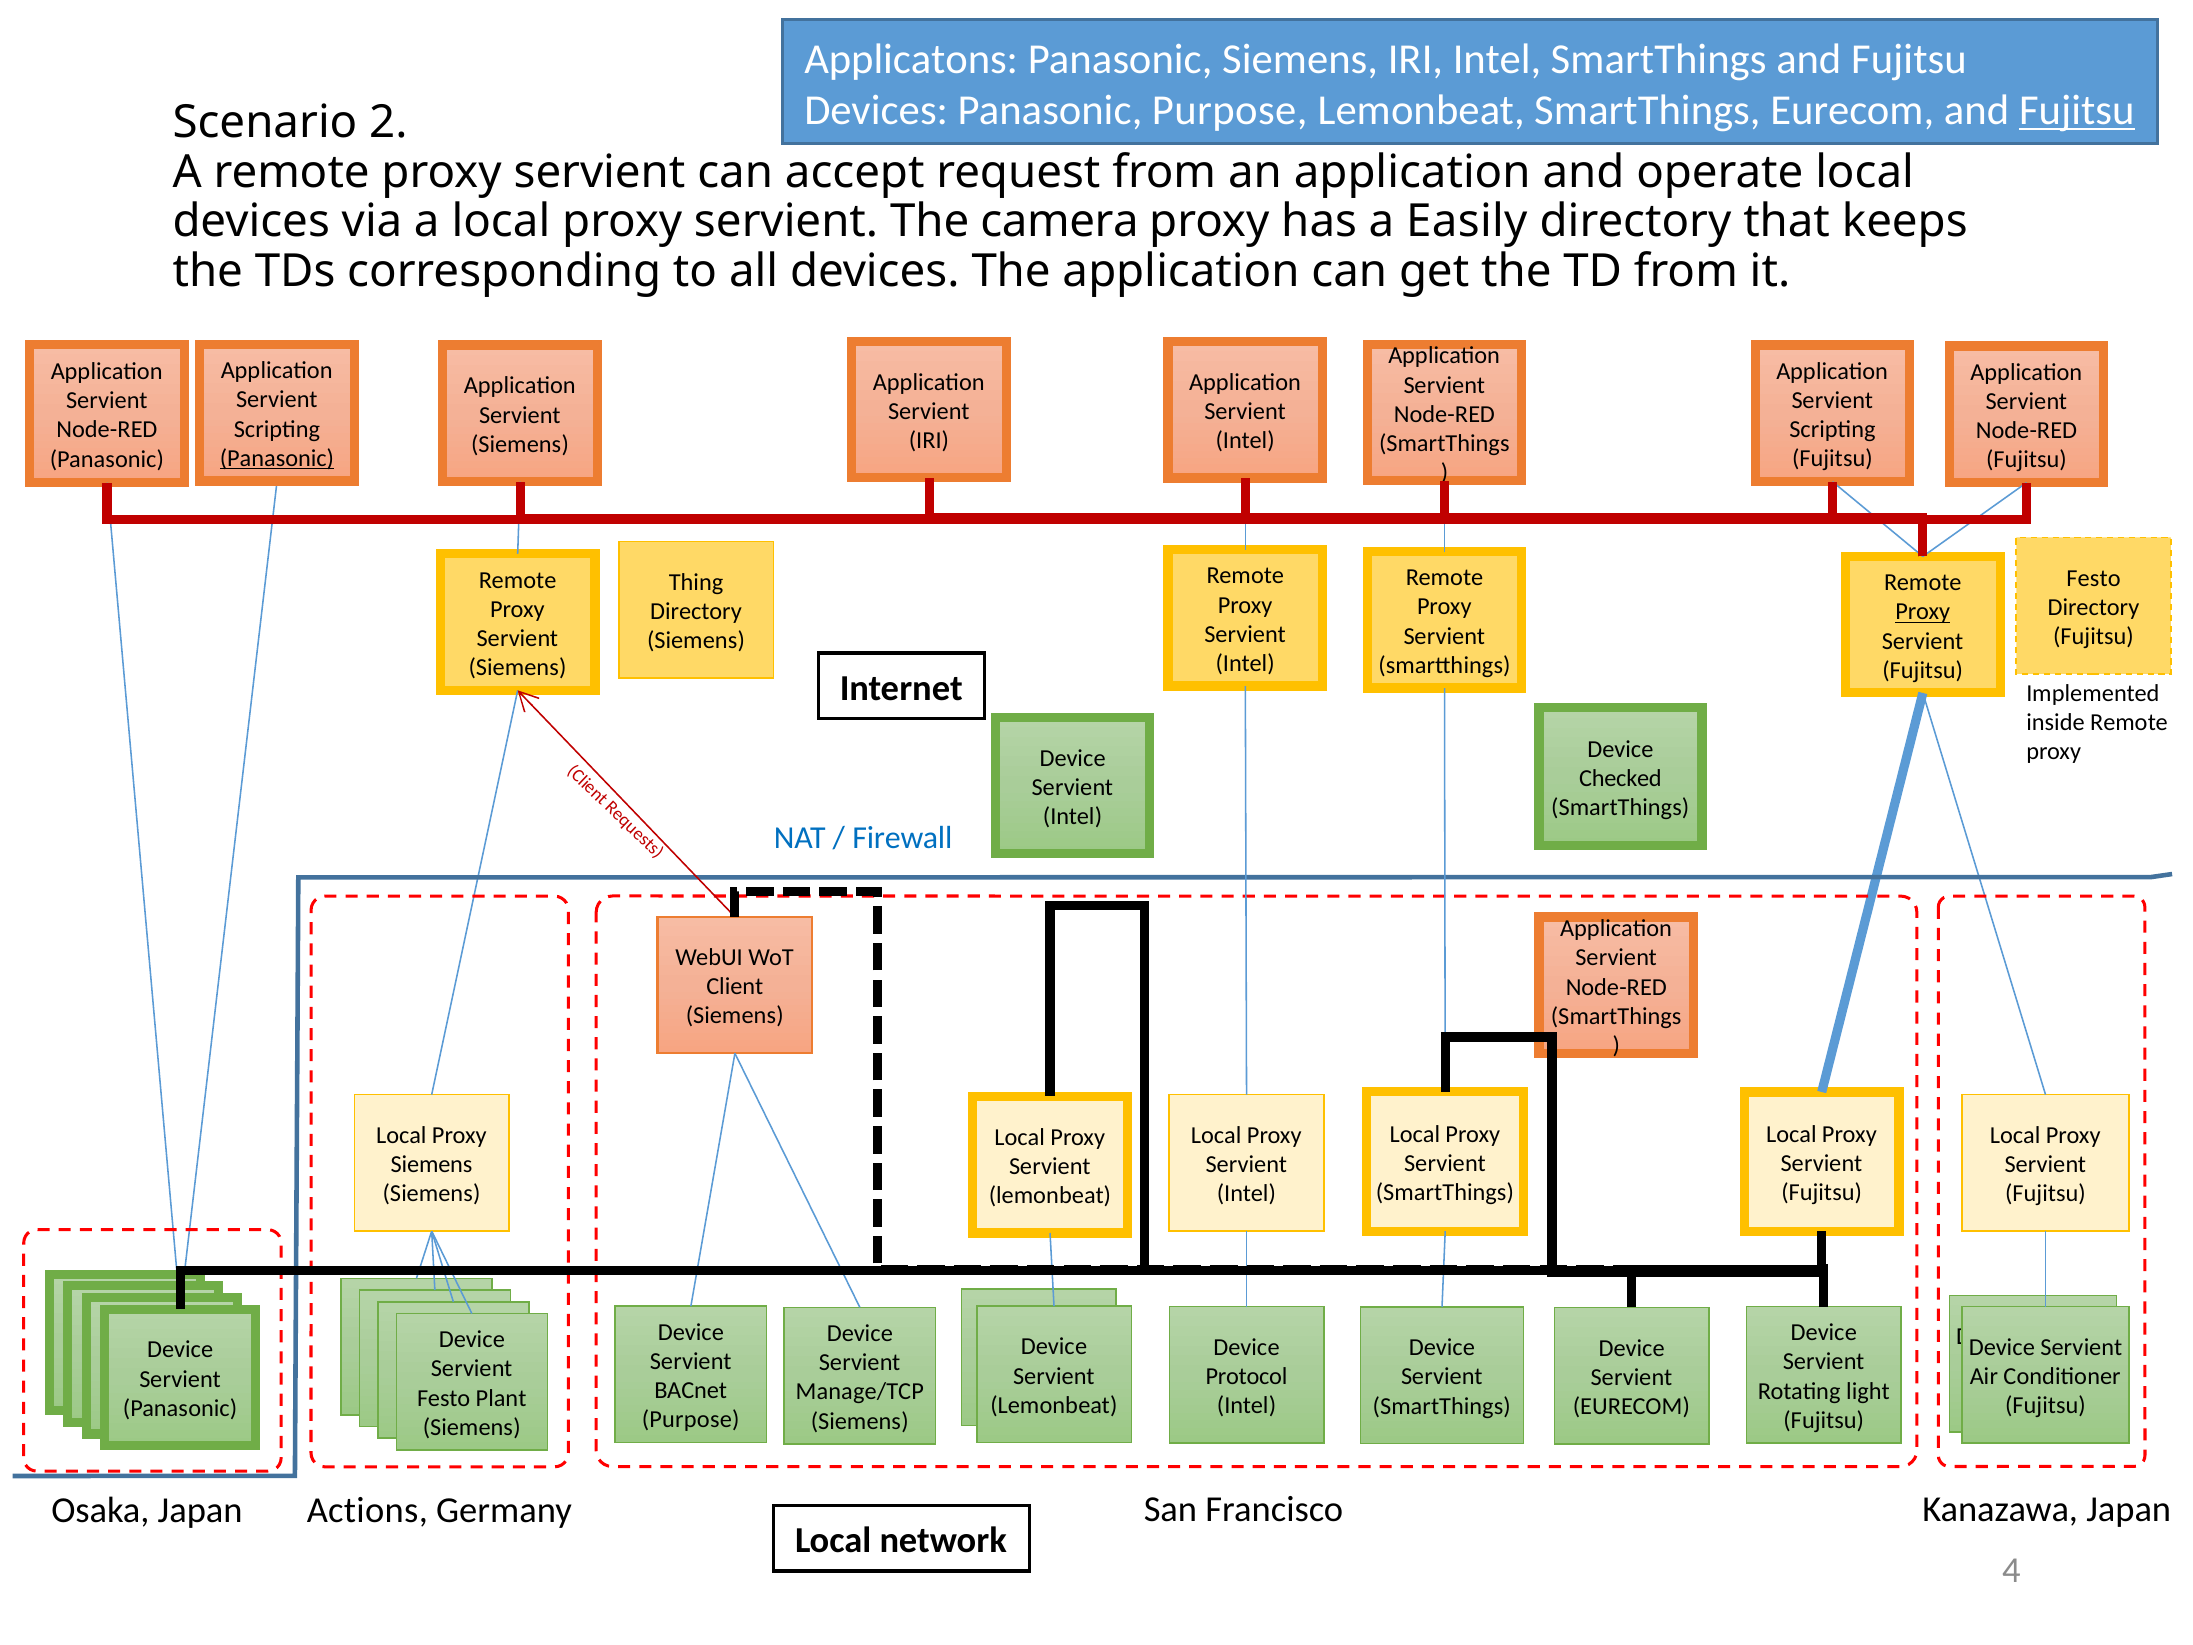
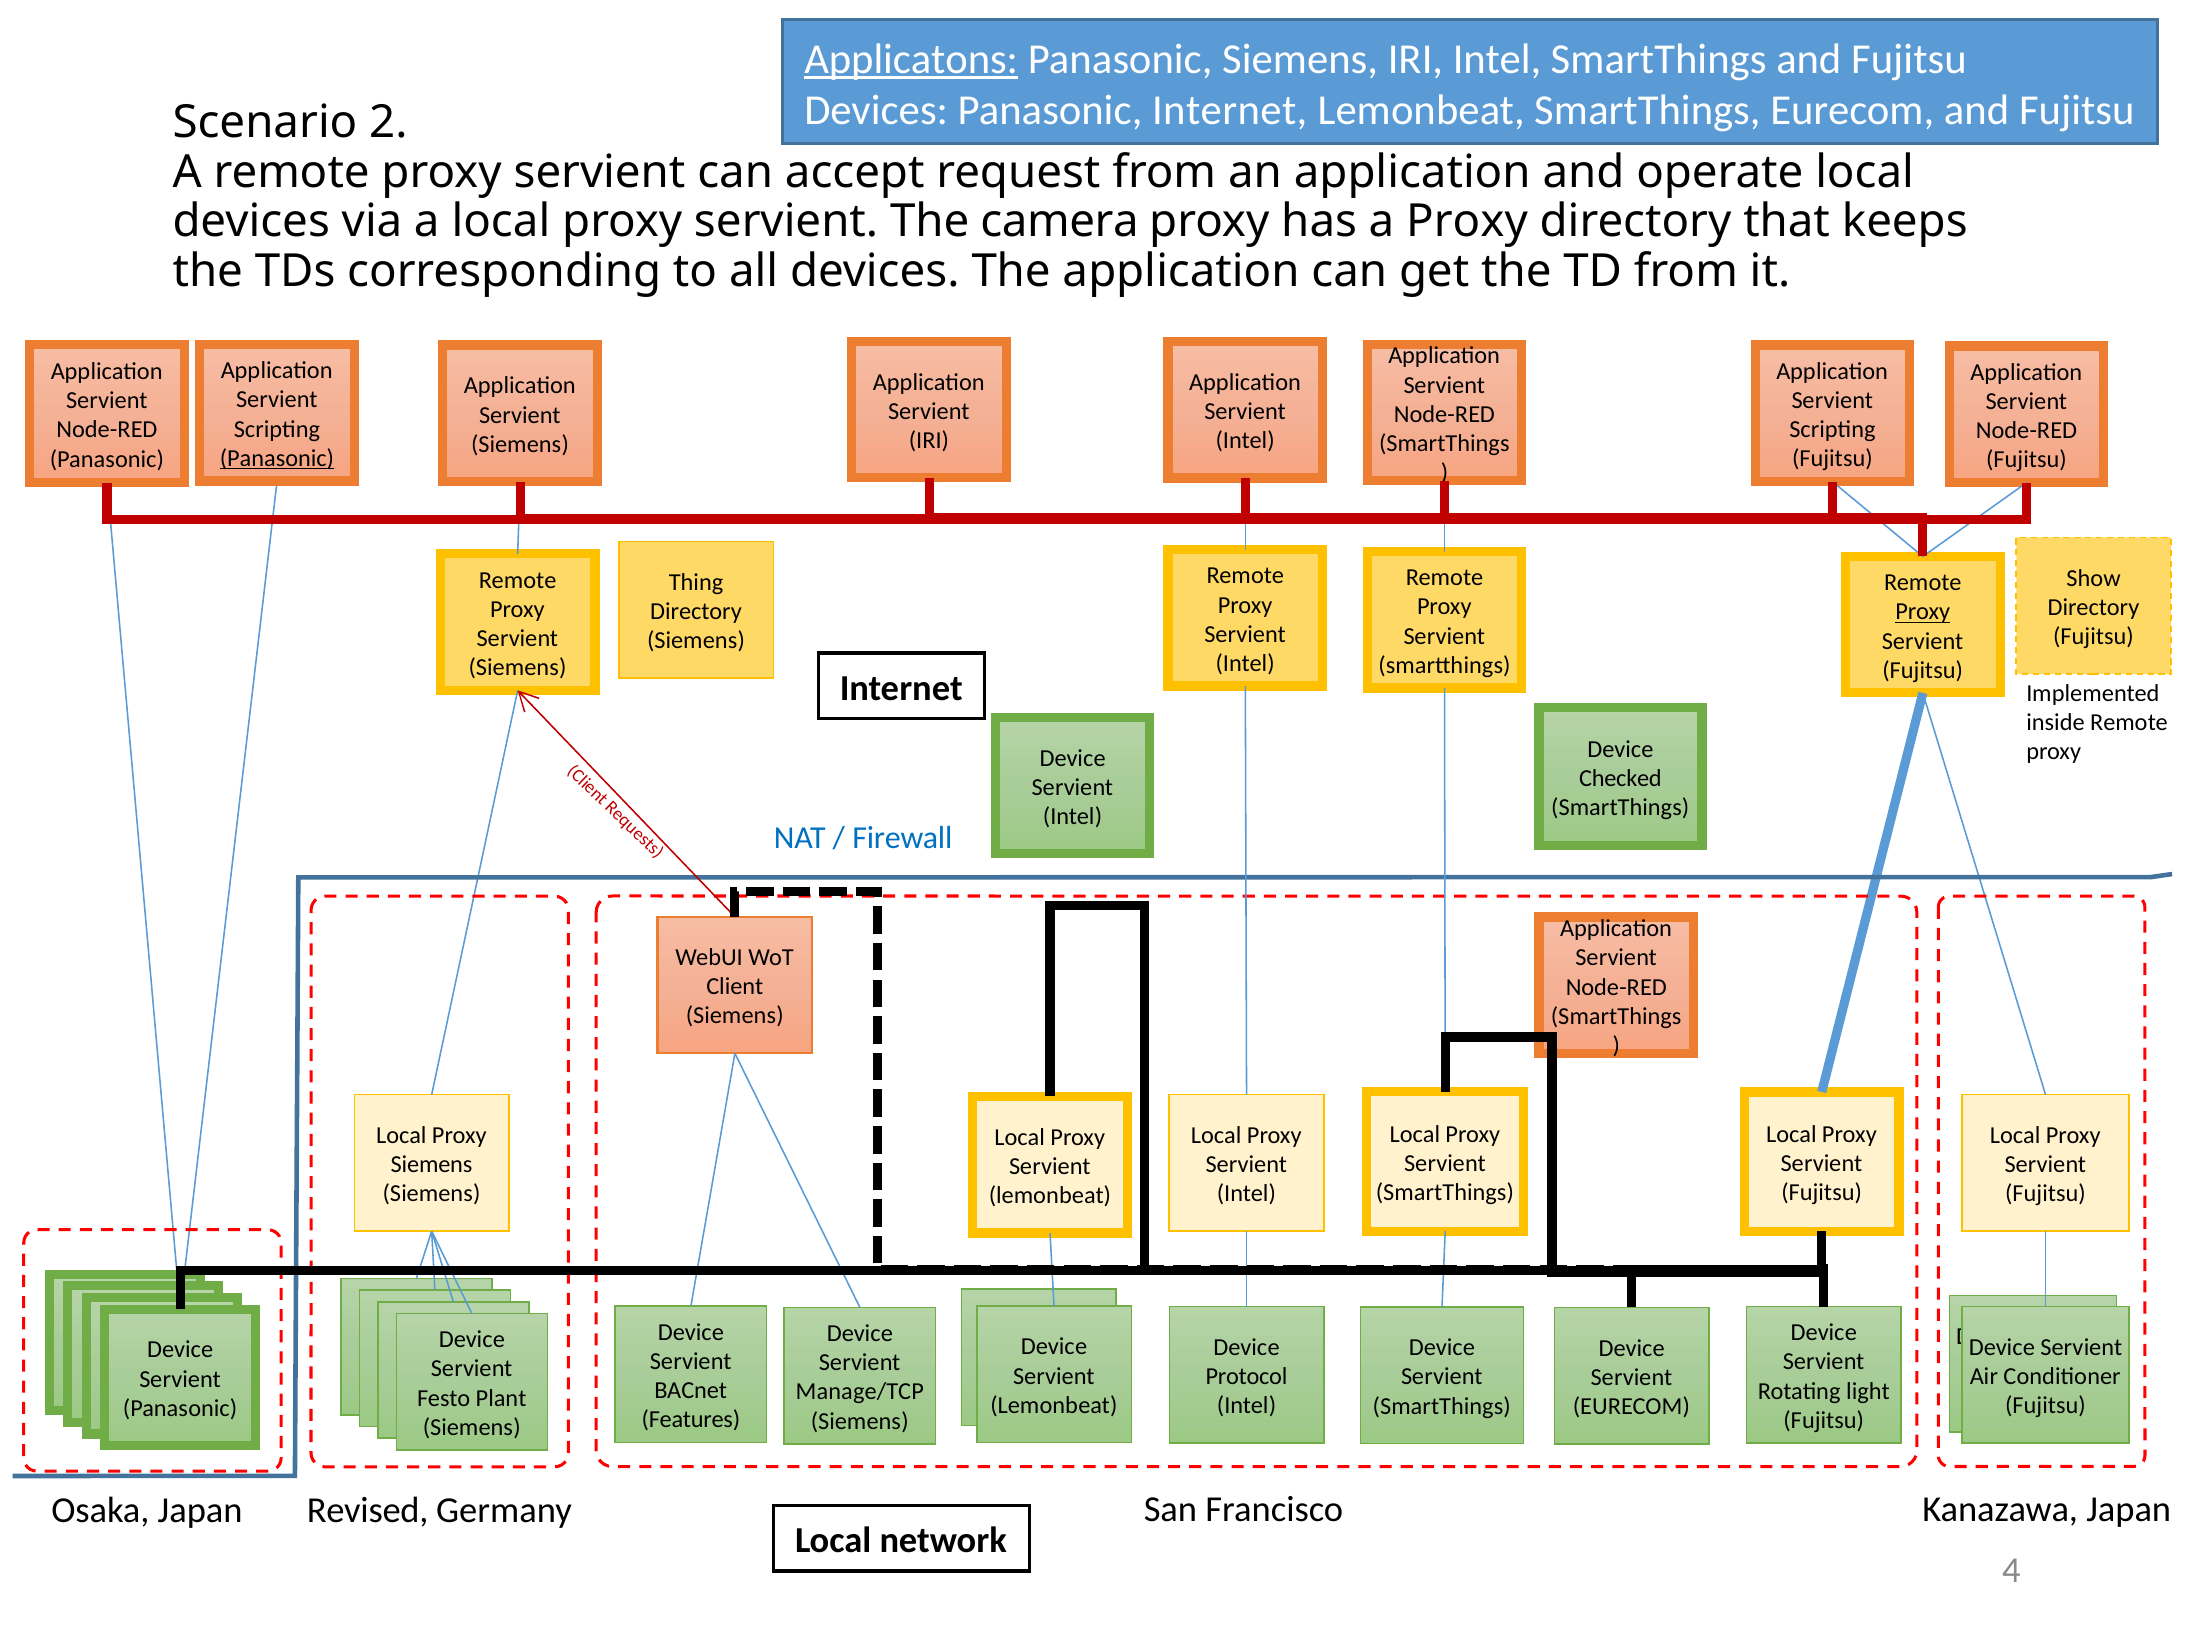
Applicatons underline: none -> present
Panasonic Purpose: Purpose -> Internet
Fujitsu at (2077, 110) underline: present -> none
a Easily: Easily -> Proxy
Festo at (2094, 578): Festo -> Show
Purpose at (691, 1420): Purpose -> Features
Actions: Actions -> Revised
